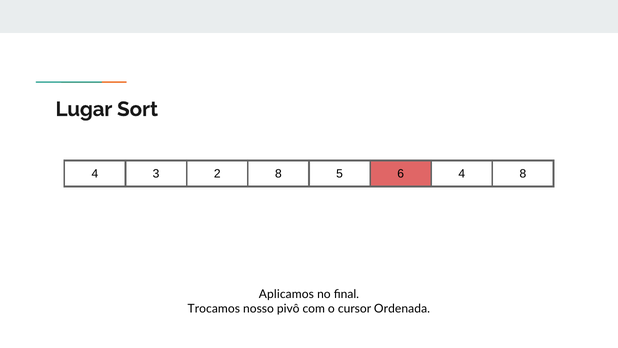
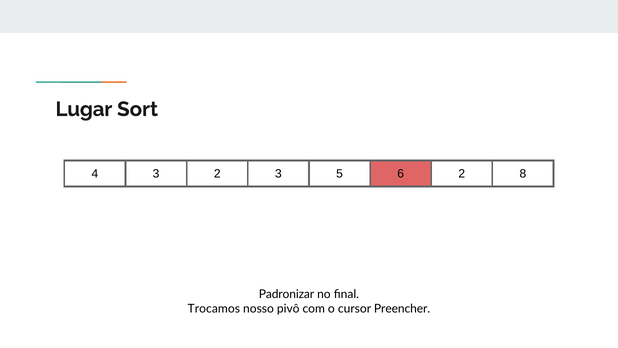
2 8: 8 -> 3
6 4: 4 -> 2
Aplicamos: Aplicamos -> Padronizar
Ordenada: Ordenada -> Preencher
